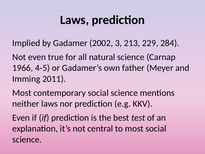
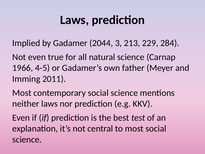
2002: 2002 -> 2044
